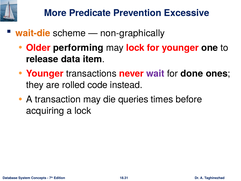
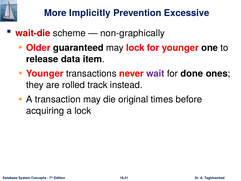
Predicate: Predicate -> Implicitly
wait-die colour: orange -> red
performing: performing -> guaranteed
code: code -> track
queries: queries -> original
